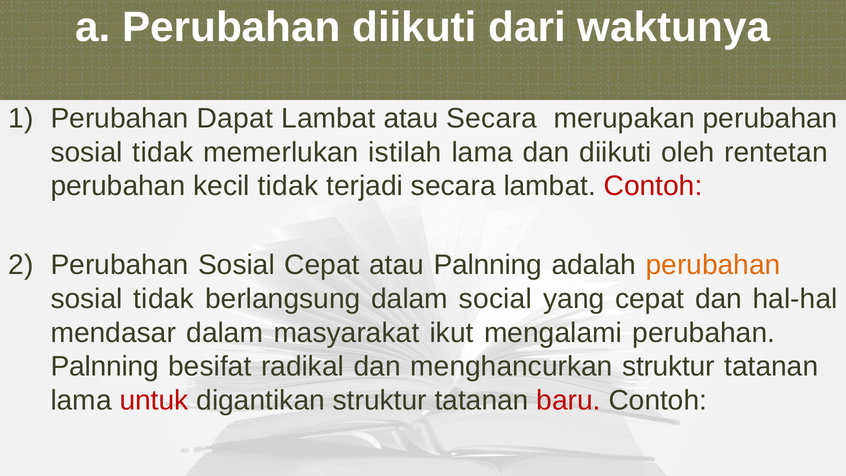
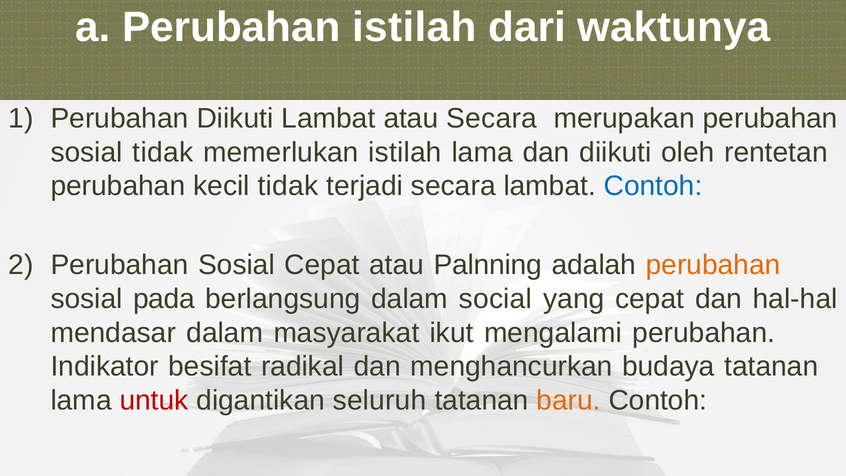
Perubahan diikuti: diikuti -> istilah
Perubahan Dapat: Dapat -> Diikuti
Contoh at (653, 186) colour: red -> blue
tidak at (164, 299): tidak -> pada
Palnning at (105, 366): Palnning -> Indikator
menghancurkan struktur: struktur -> budaya
digantikan struktur: struktur -> seluruh
baru colour: red -> orange
